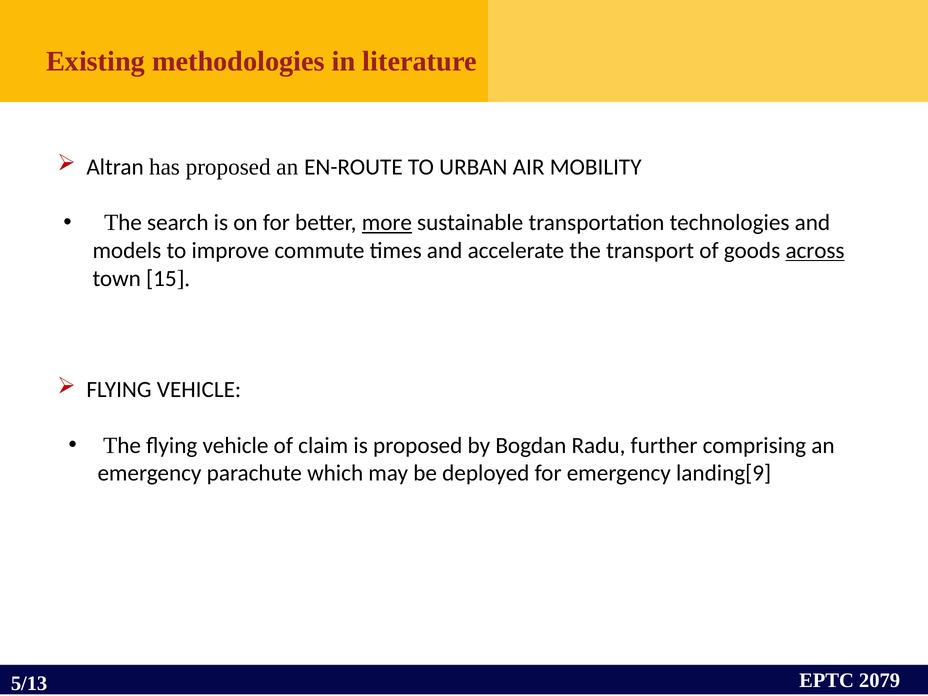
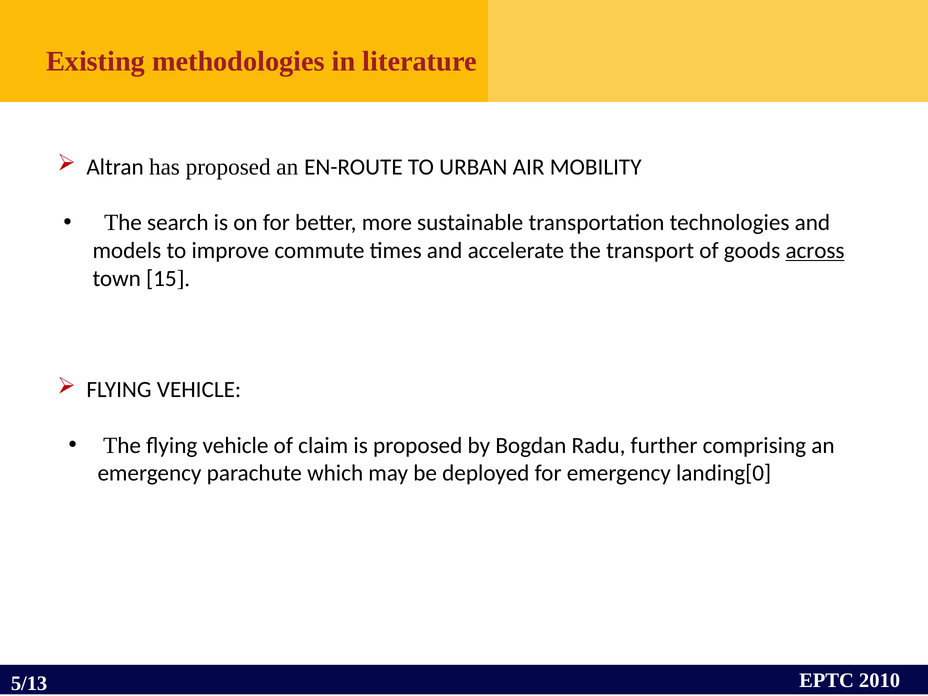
more underline: present -> none
landing[9: landing[9 -> landing[0
2079: 2079 -> 2010
